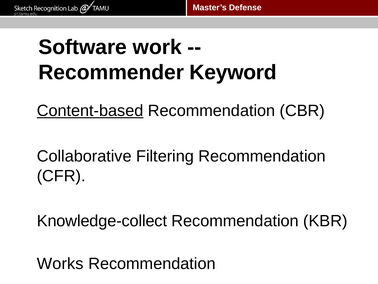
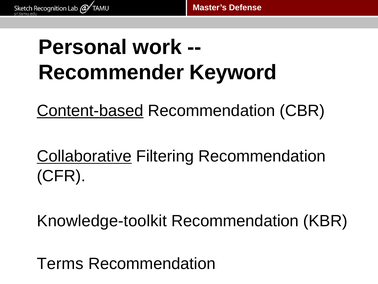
Software: Software -> Personal
Collaborative underline: none -> present
Knowledge-collect: Knowledge-collect -> Knowledge-toolkit
Works: Works -> Terms
